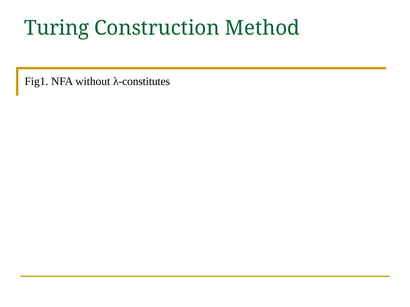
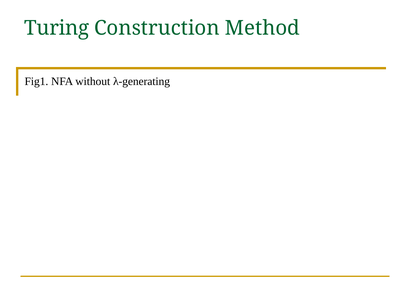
λ-constitutes: λ-constitutes -> λ-generating
